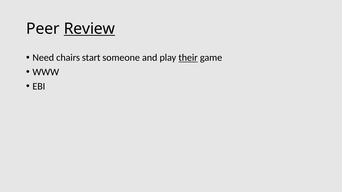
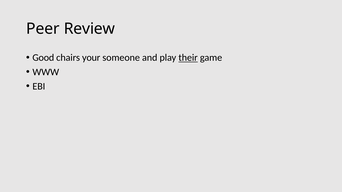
Review underline: present -> none
Need: Need -> Good
start: start -> your
